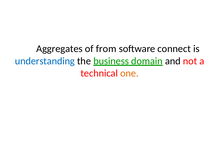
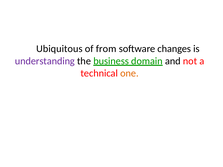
Aggregates: Aggregates -> Ubiquitous
connect: connect -> changes
understanding colour: blue -> purple
